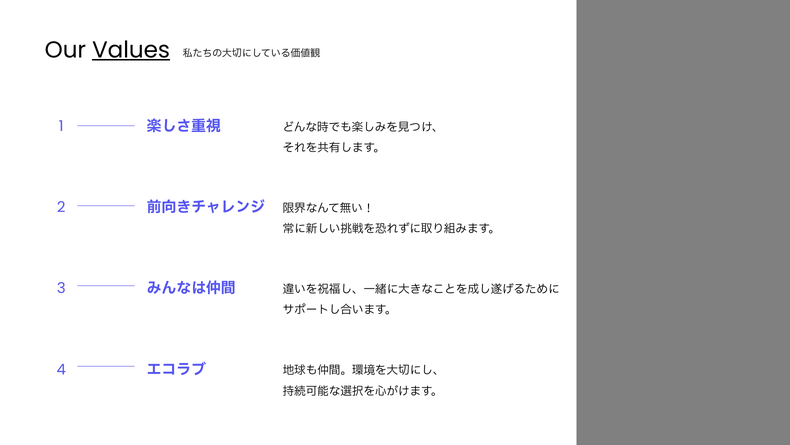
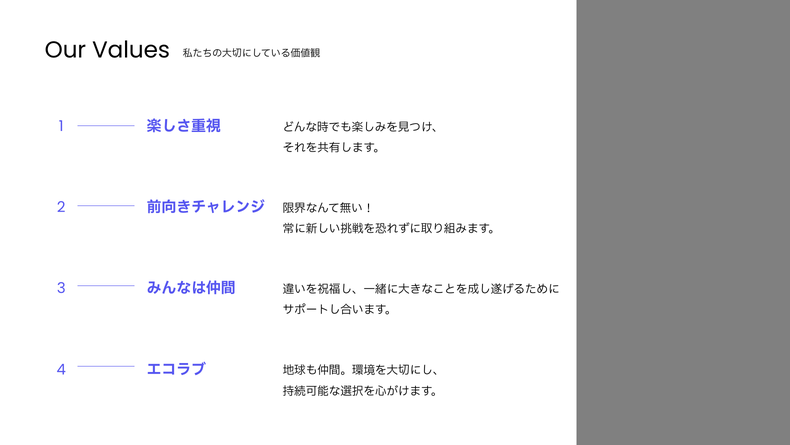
Values underline: present -> none
